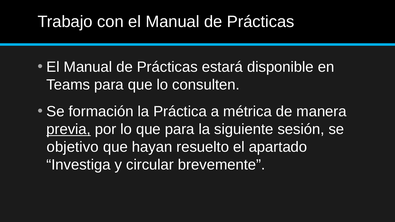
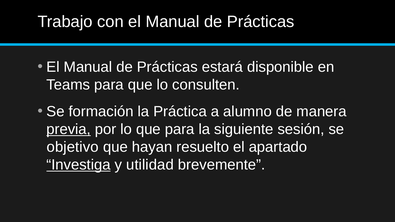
métrica: métrica -> alumno
Investiga underline: none -> present
circular: circular -> utilidad
